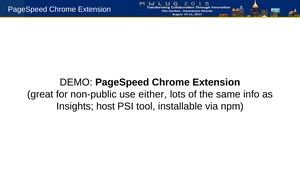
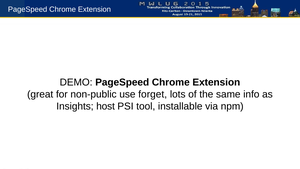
either: either -> forget
